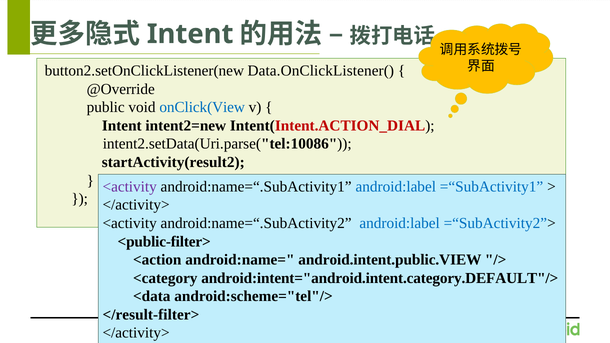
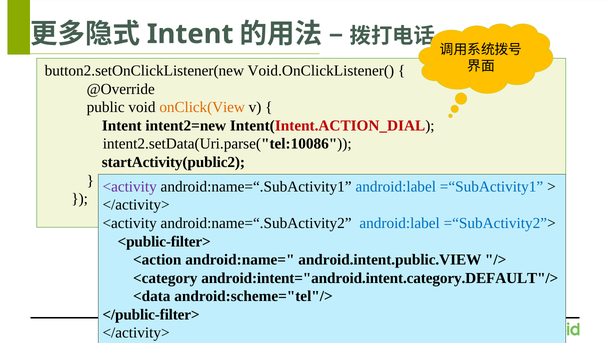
Data.OnClickListener(: Data.OnClickListener( -> Void.OnClickListener(
onClick(View colour: blue -> orange
startActivity(result2: startActivity(result2 -> startActivity(public2
</result-filter>: </result-filter> -> </public-filter>
